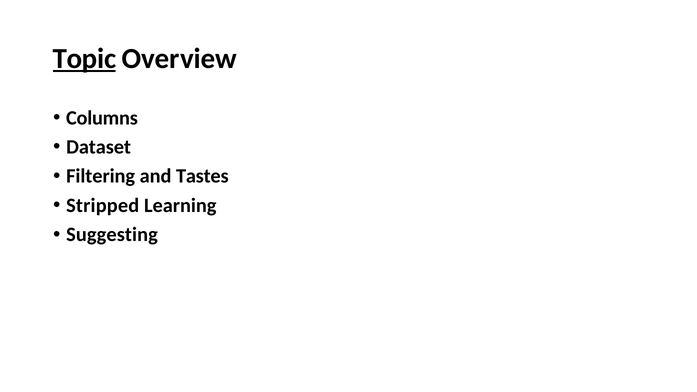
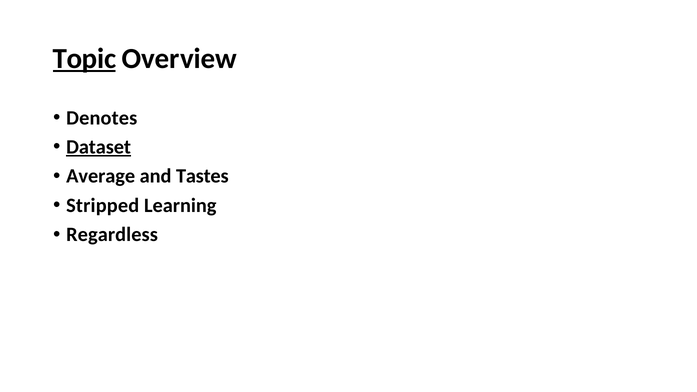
Columns: Columns -> Denotes
Dataset underline: none -> present
Filtering: Filtering -> Average
Suggesting: Suggesting -> Regardless
